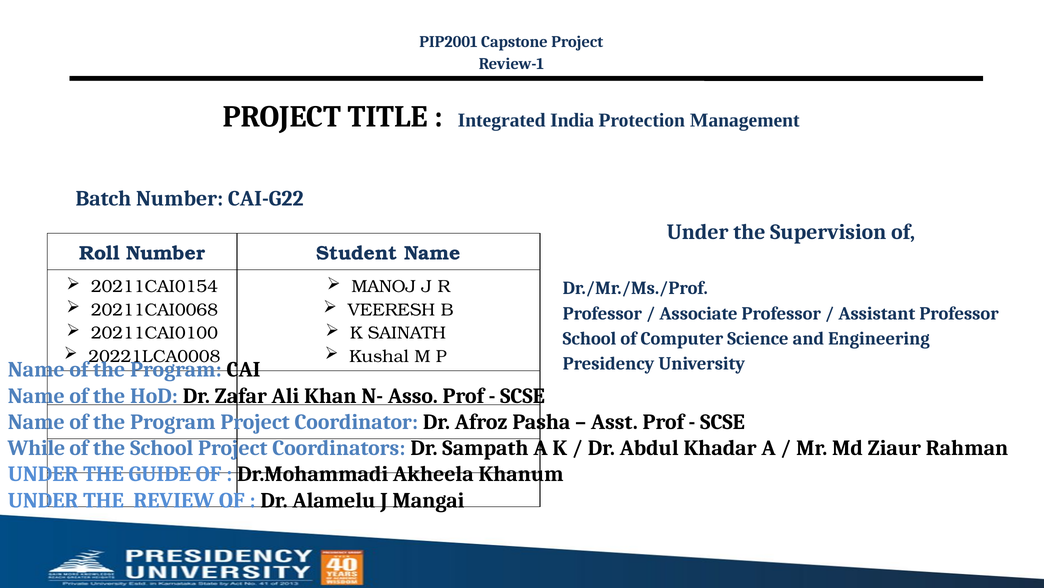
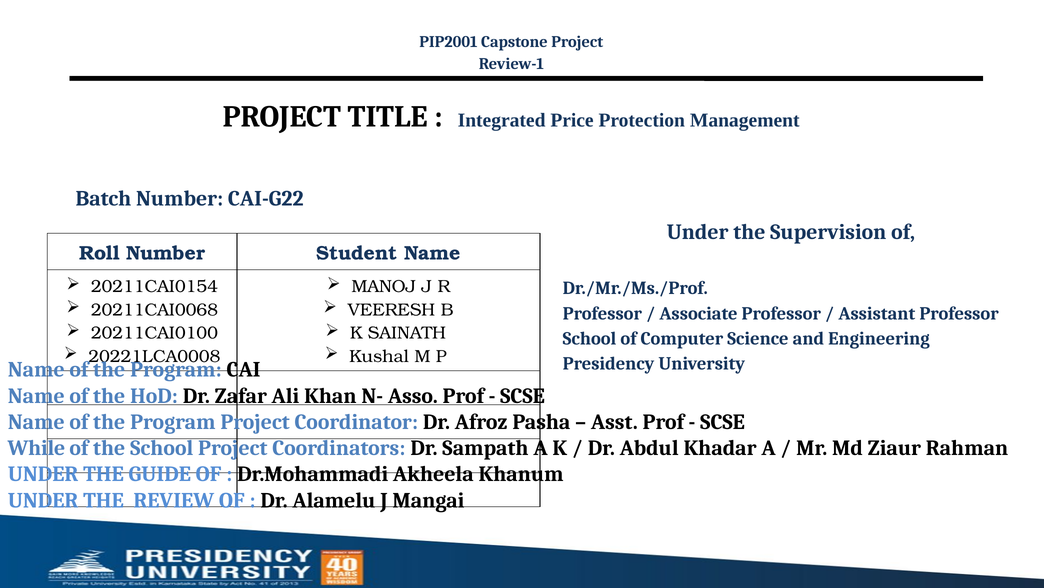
India: India -> Price
